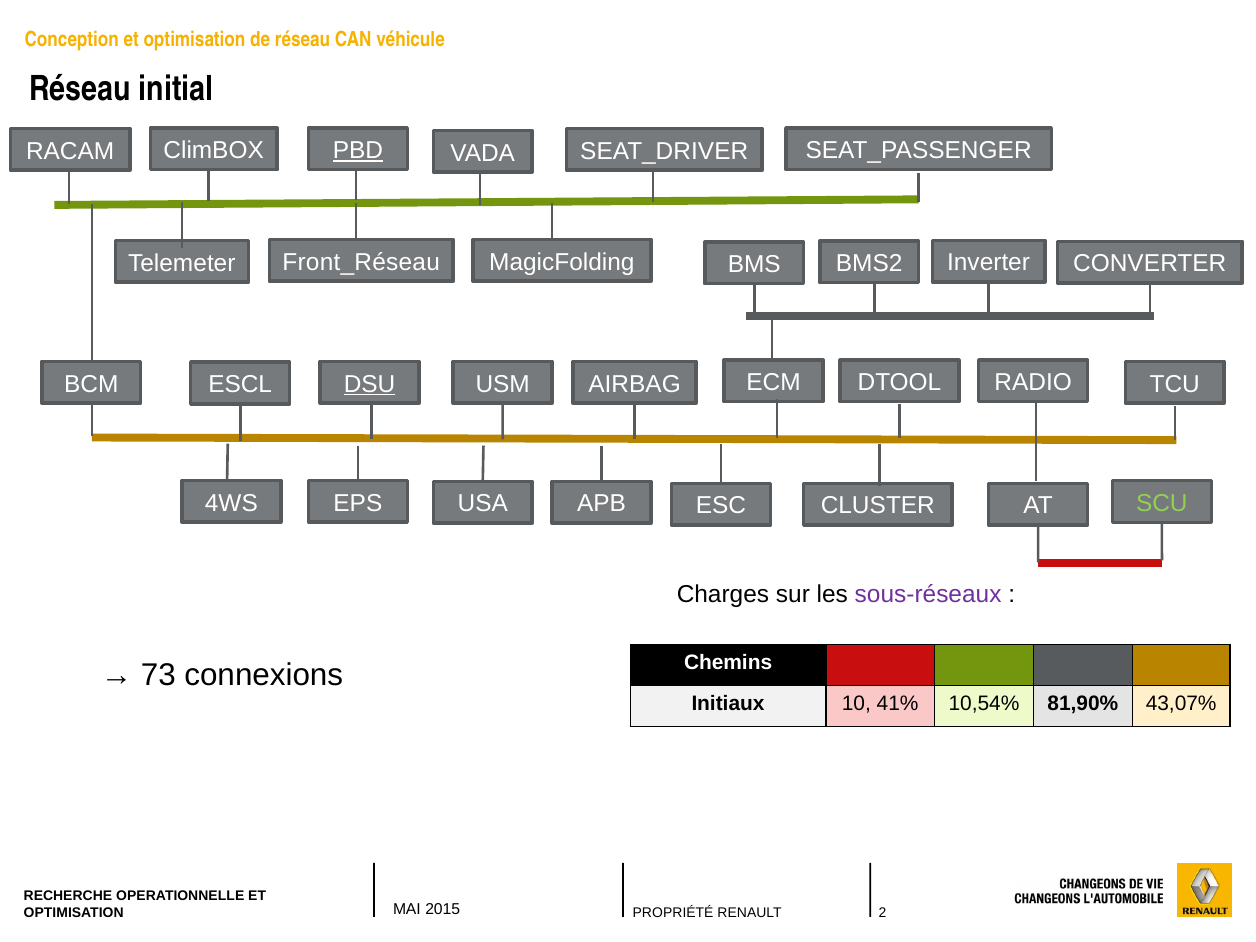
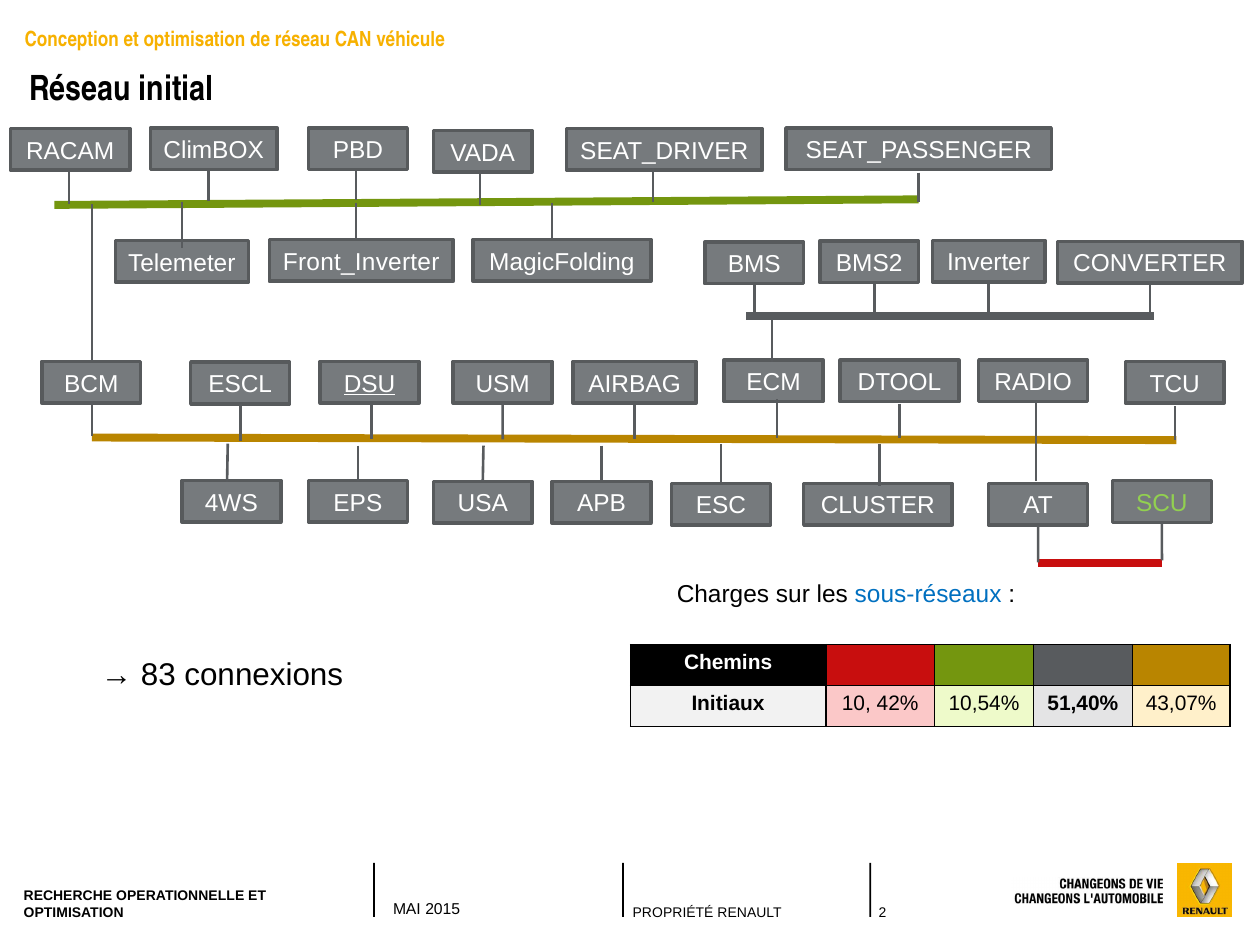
PBD underline: present -> none
Front_Réseau: Front_Réseau -> Front_Inverter
sous-réseaux colour: purple -> blue
73: 73 -> 83
41%: 41% -> 42%
81,90%: 81,90% -> 51,40%
